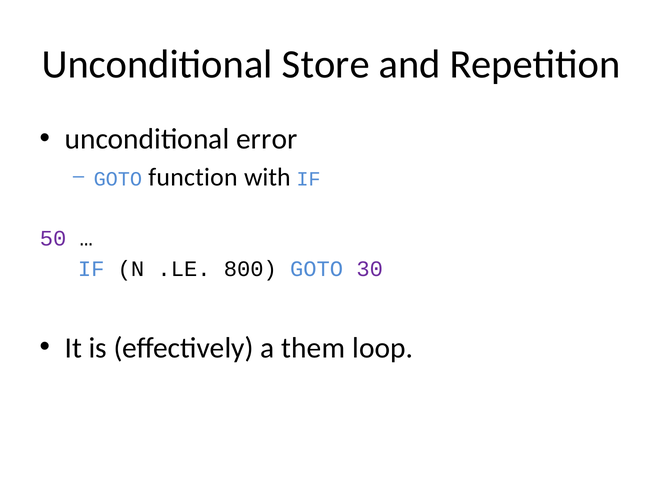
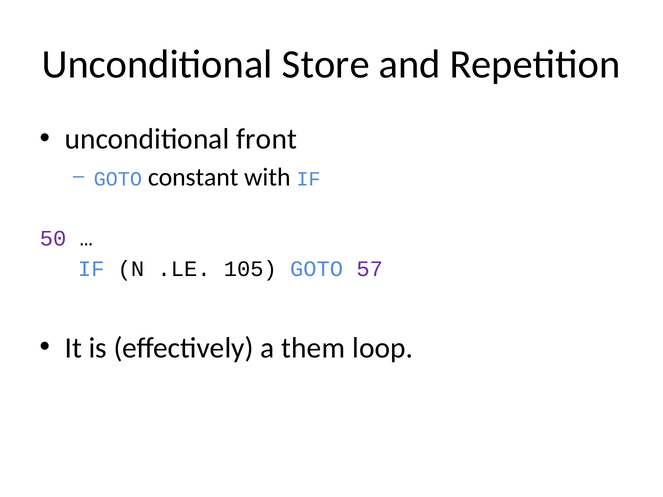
error: error -> front
function: function -> constant
800: 800 -> 105
30: 30 -> 57
